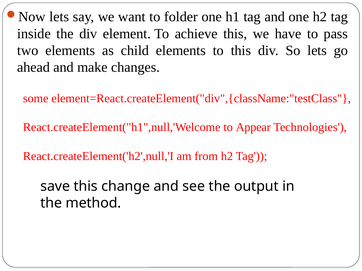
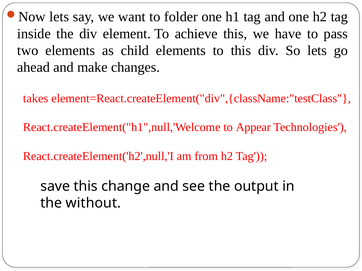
some: some -> takes
method: method -> without
